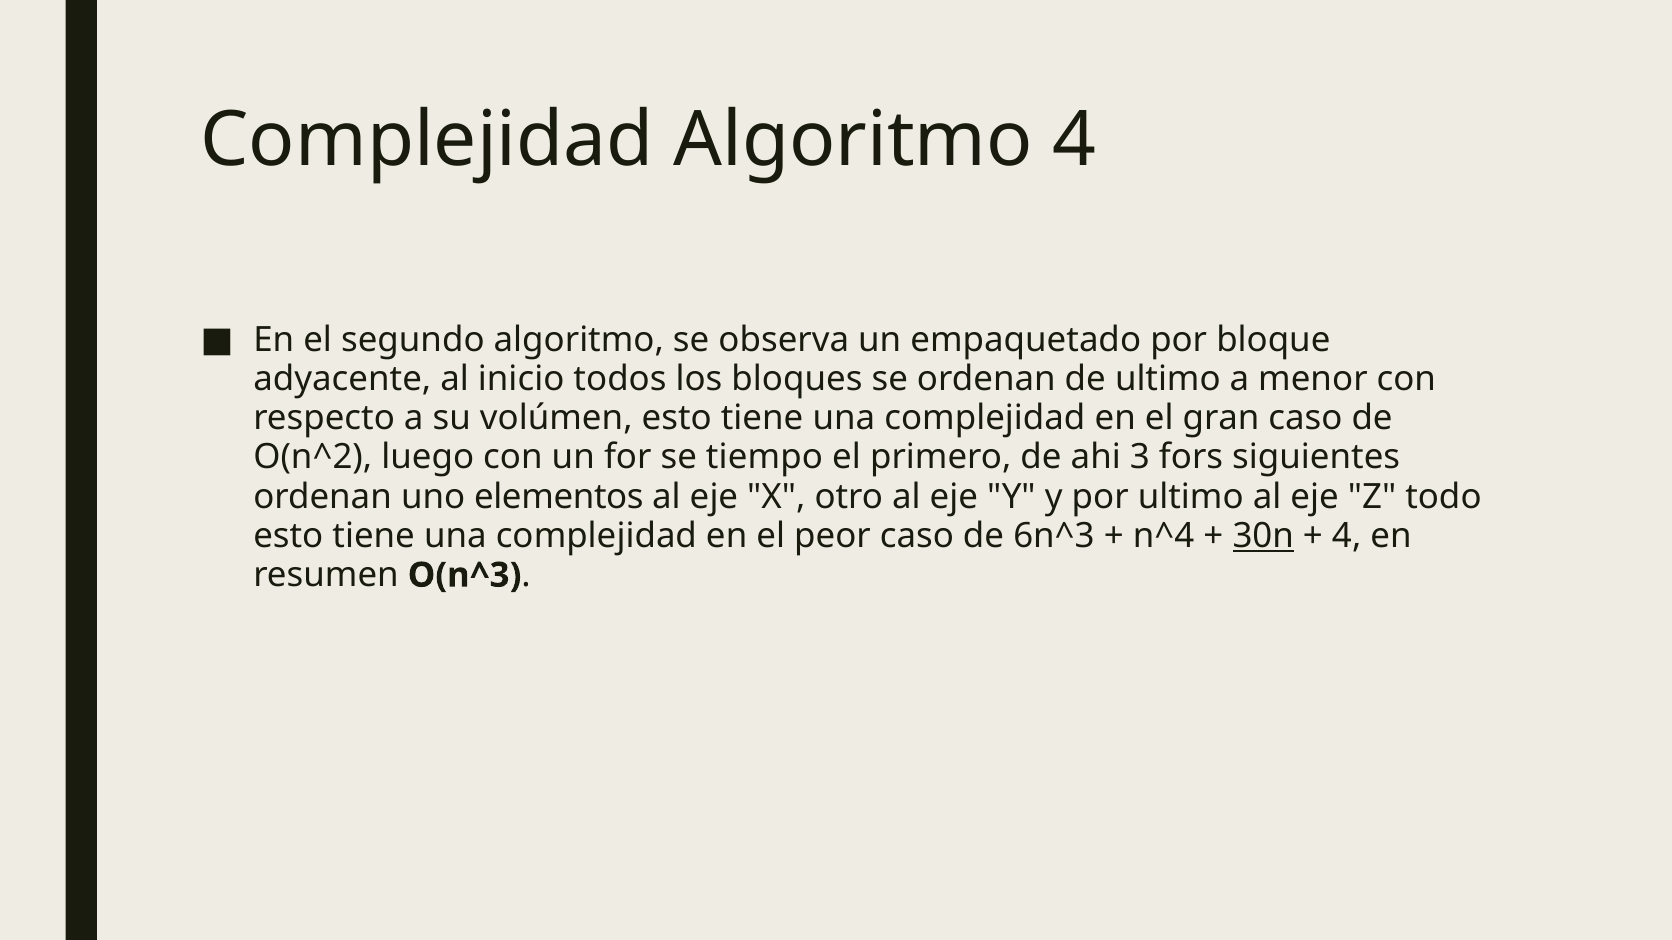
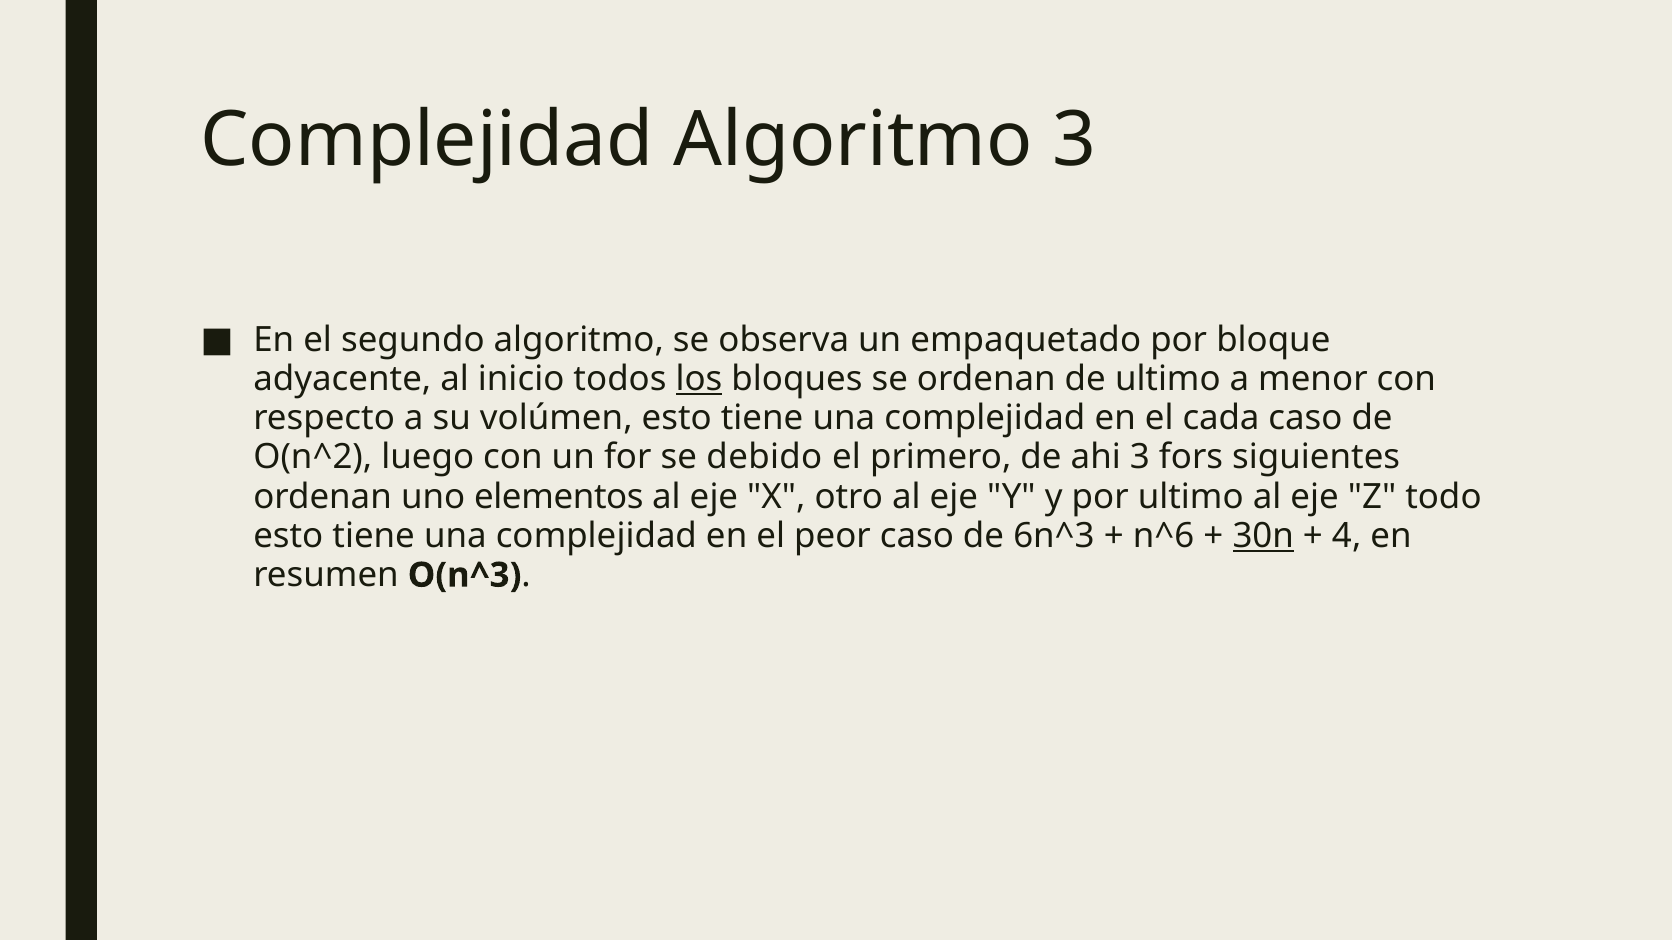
Algoritmo 4: 4 -> 3
los underline: none -> present
gran: gran -> cada
tiempo: tiempo -> debido
n^4: n^4 -> n^6
